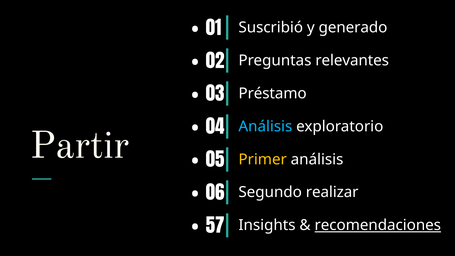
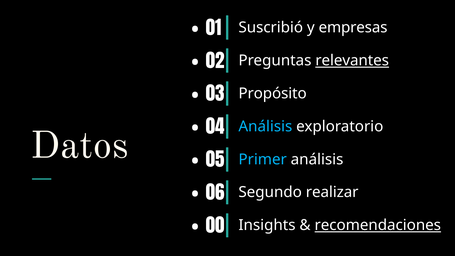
generado: generado -> empresas
relevantes underline: none -> present
Préstamo: Préstamo -> Propósito
Partir: Partir -> Datos
Primer colour: yellow -> light blue
57: 57 -> 00
